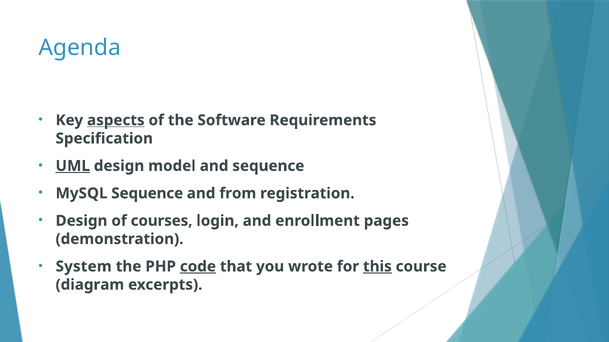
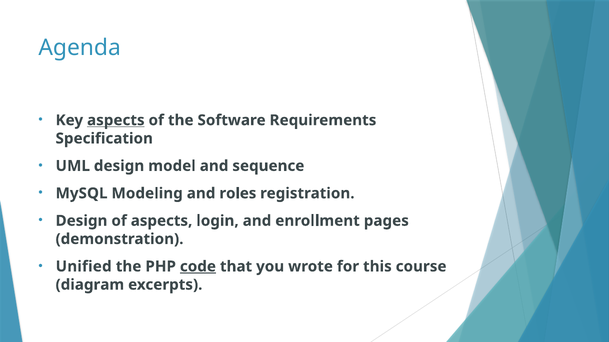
UML underline: present -> none
MySQL Sequence: Sequence -> Modeling
from: from -> roles
of courses: courses -> aspects
System: System -> Unified
this underline: present -> none
